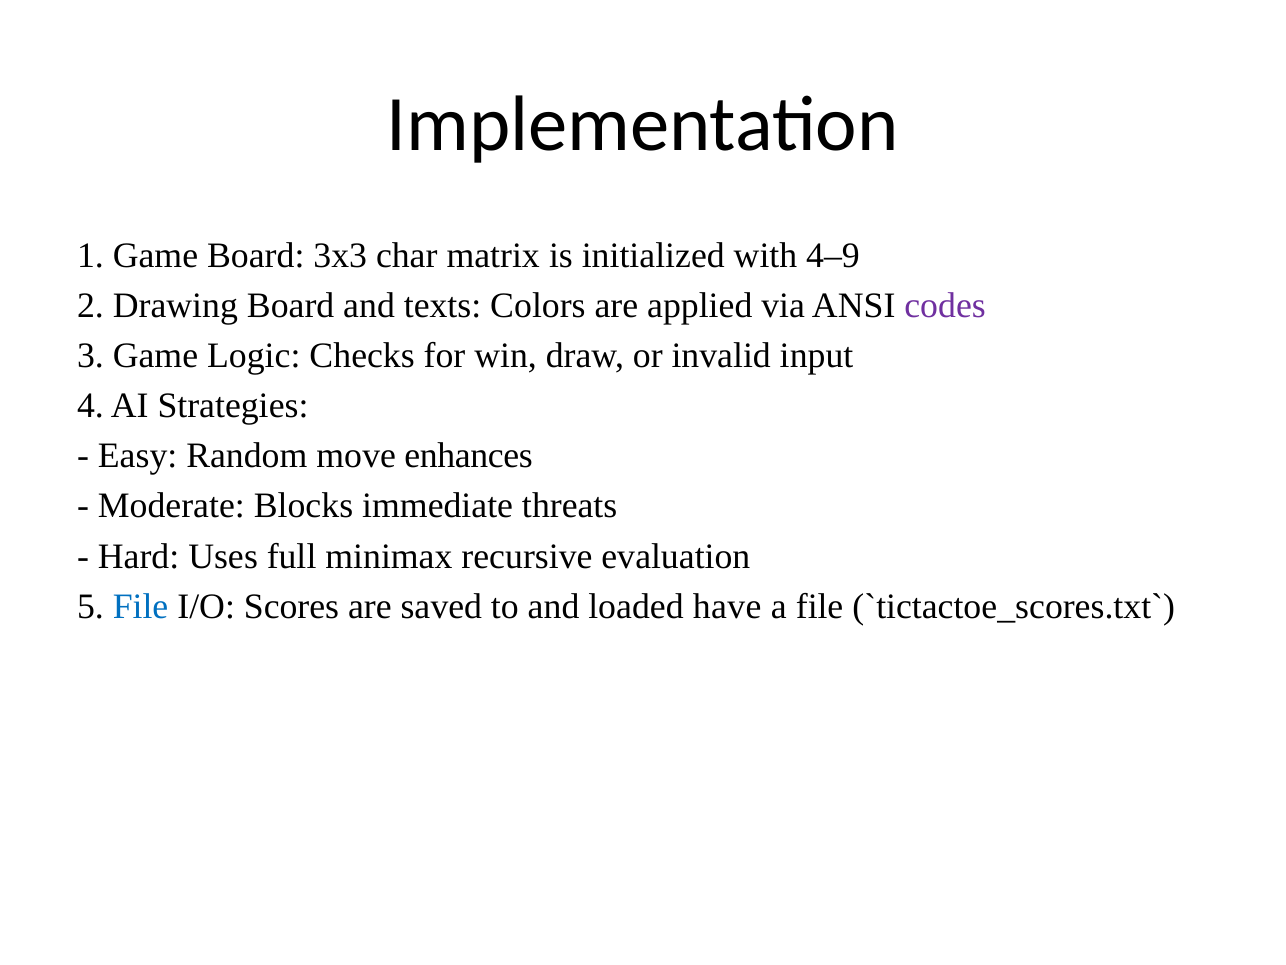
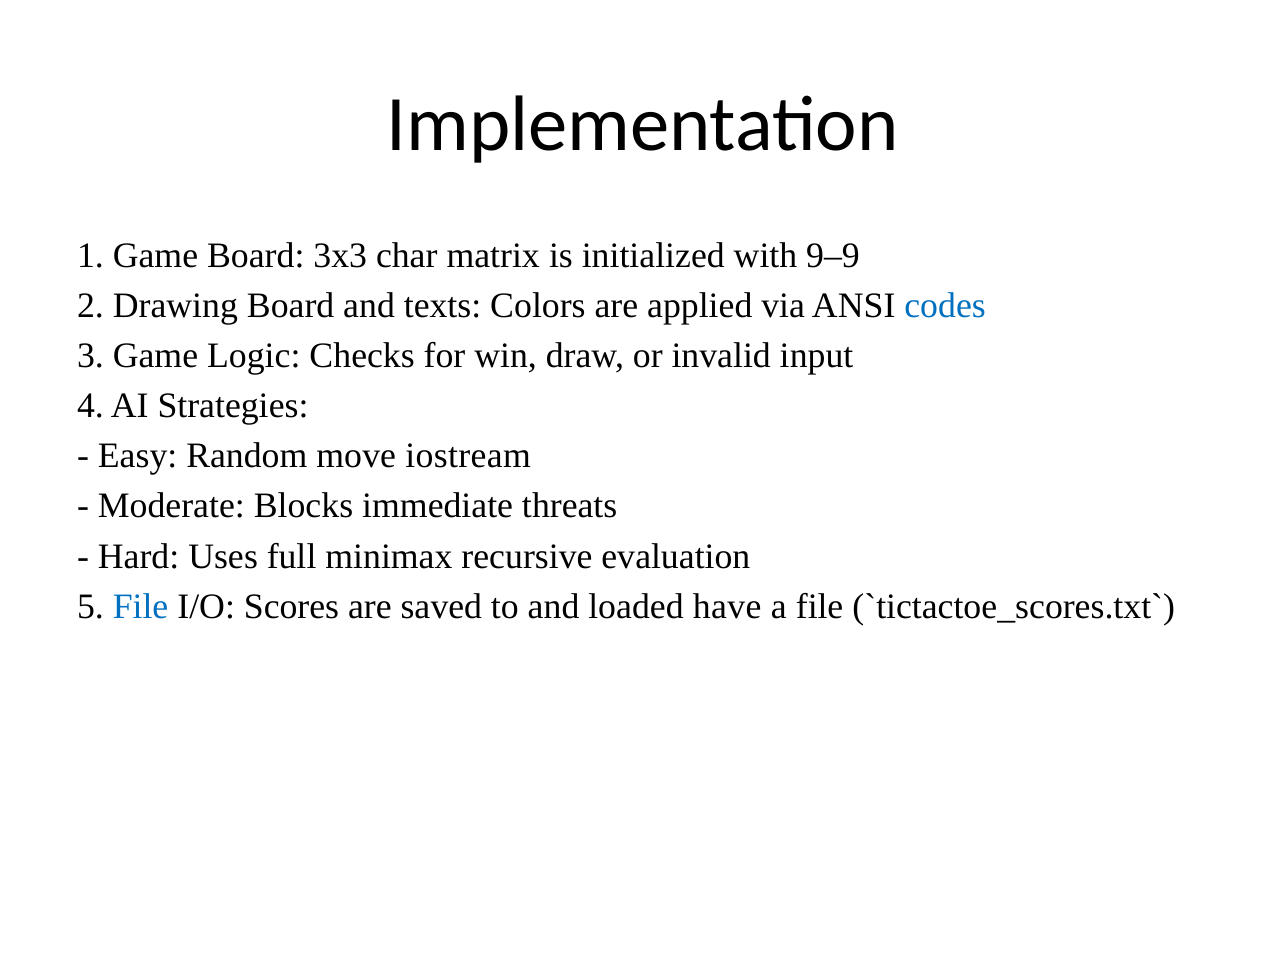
4–9: 4–9 -> 9–9
codes colour: purple -> blue
enhances: enhances -> iostream
